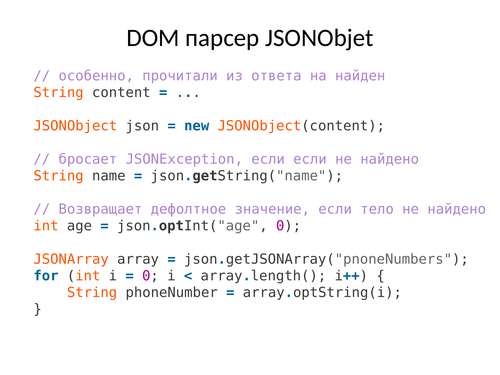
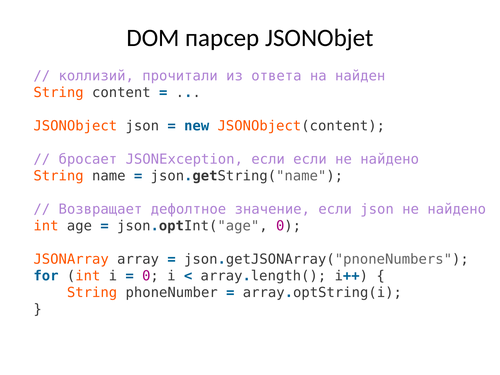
особенно: особенно -> коллизий
если тело: тело -> json
